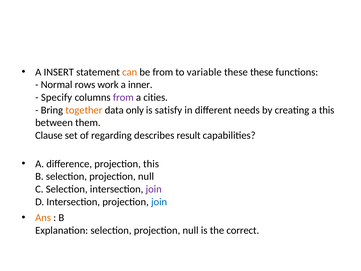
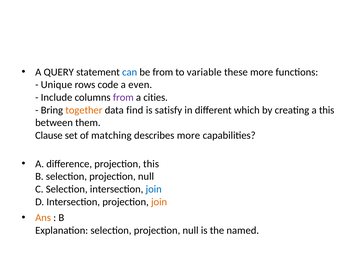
INSERT: INSERT -> QUERY
can colour: orange -> blue
these these: these -> more
Normal: Normal -> Unique
work: work -> code
inner: inner -> even
Specify: Specify -> Include
only: only -> find
needs: needs -> which
regarding: regarding -> matching
describes result: result -> more
join at (154, 189) colour: purple -> blue
join at (159, 202) colour: blue -> orange
correct: correct -> named
